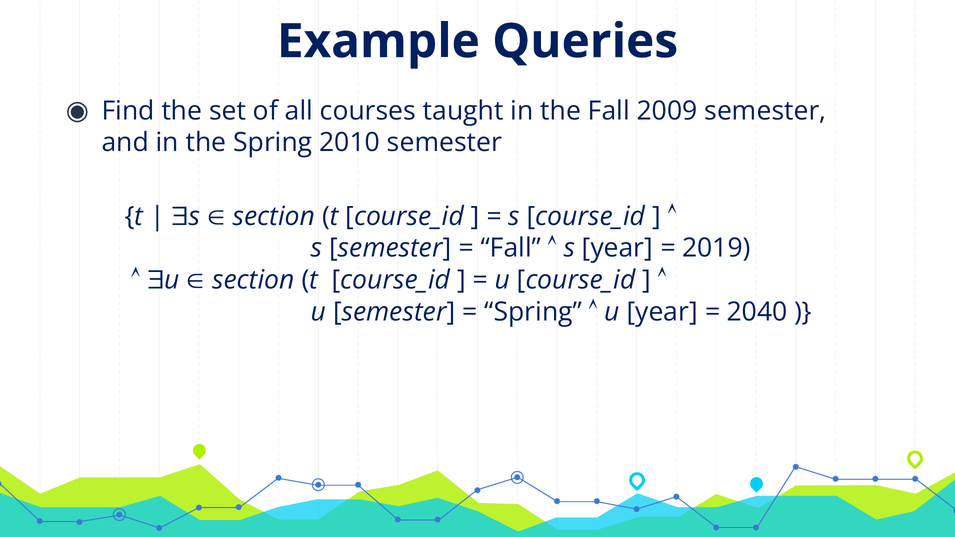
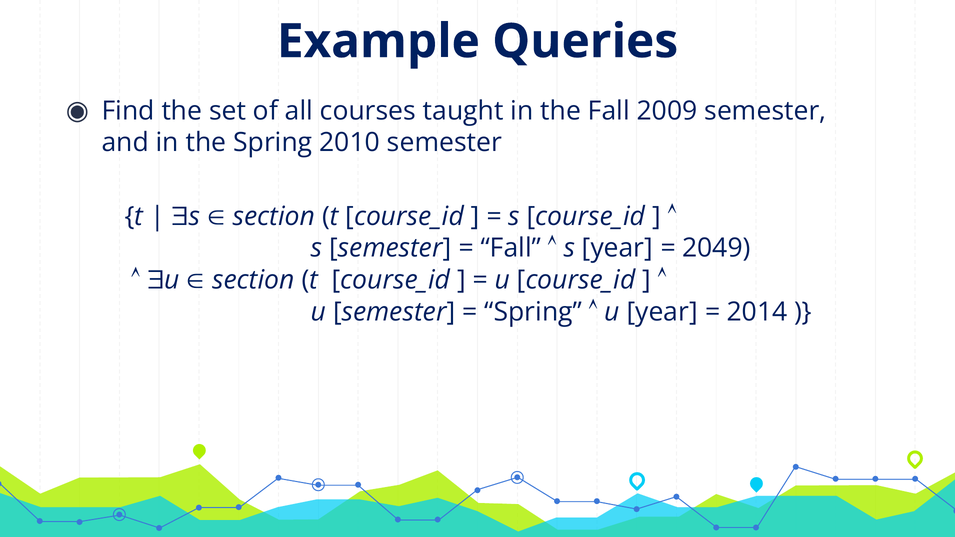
2019: 2019 -> 2049
2040: 2040 -> 2014
